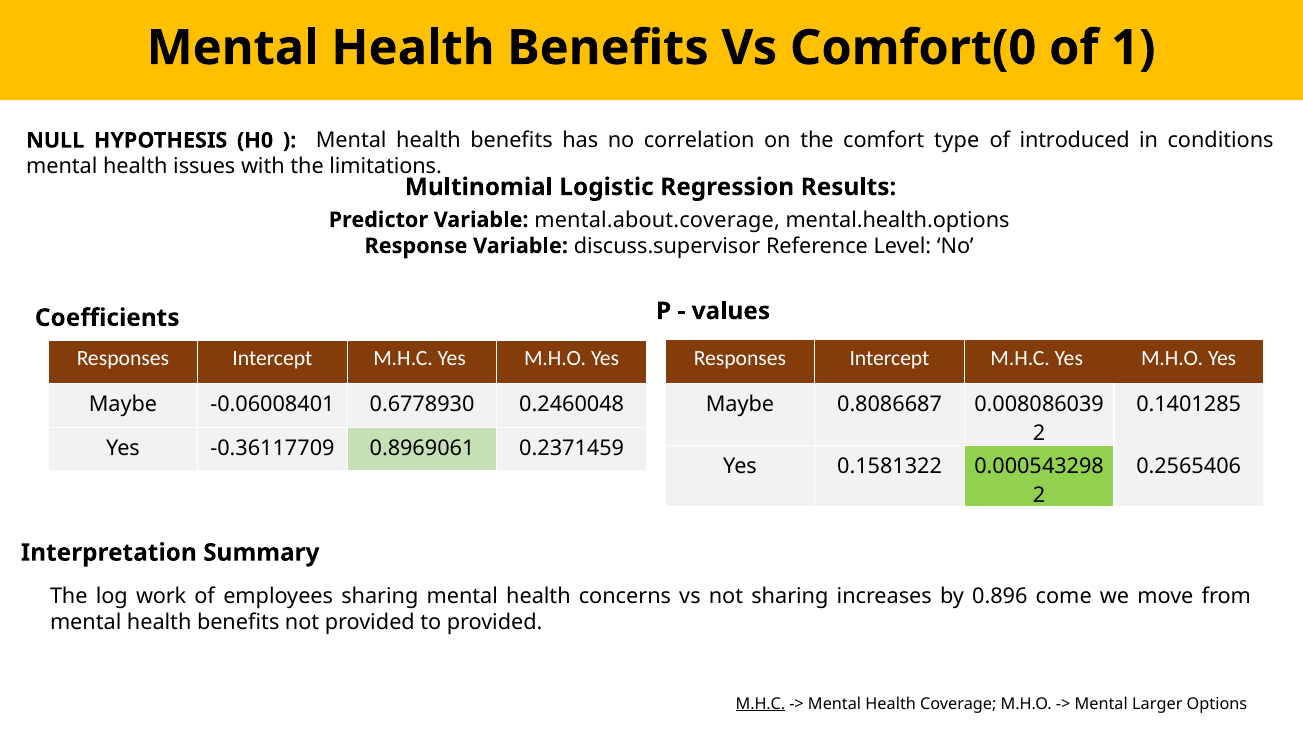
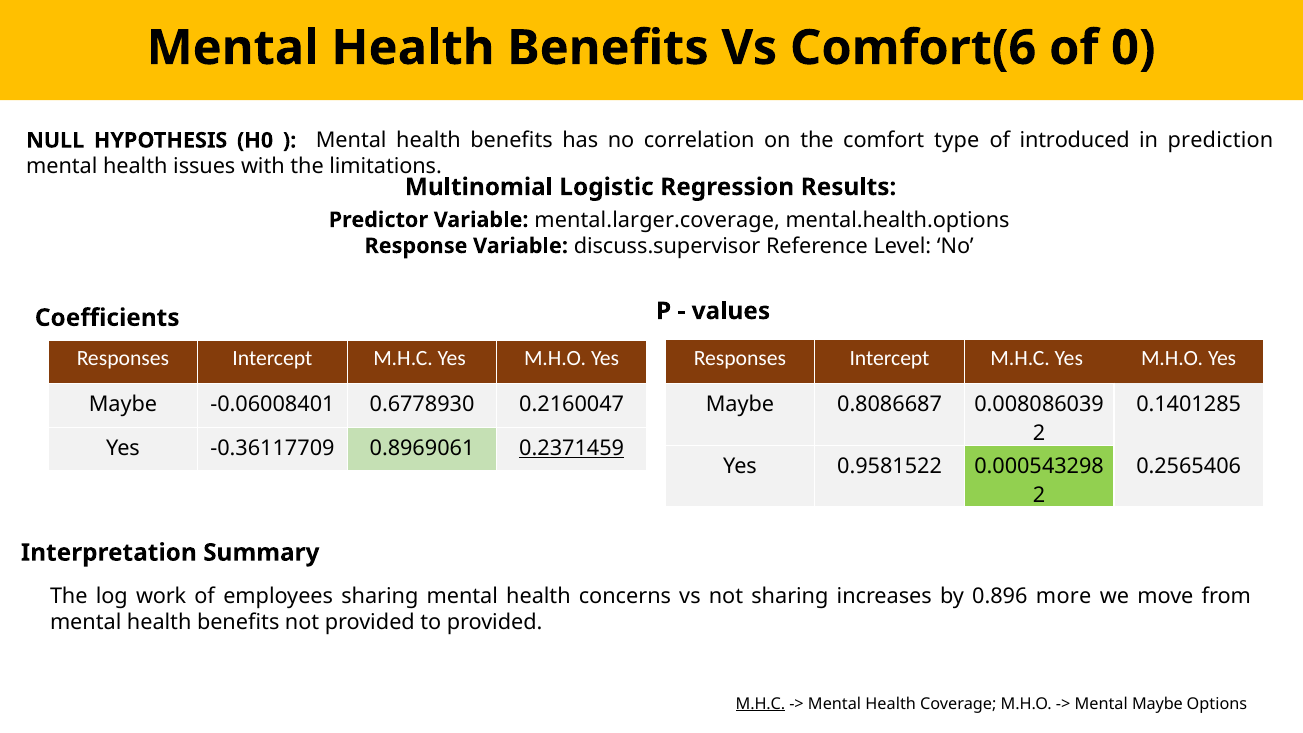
Comfort(0: Comfort(0 -> Comfort(6
1: 1 -> 0
conditions: conditions -> prediction
mental.about.coverage: mental.about.coverage -> mental.larger.coverage
0.2460048: 0.2460048 -> 0.2160047
0.2371459 underline: none -> present
0.1581322: 0.1581322 -> 0.9581522
come: come -> more
Mental Larger: Larger -> Maybe
